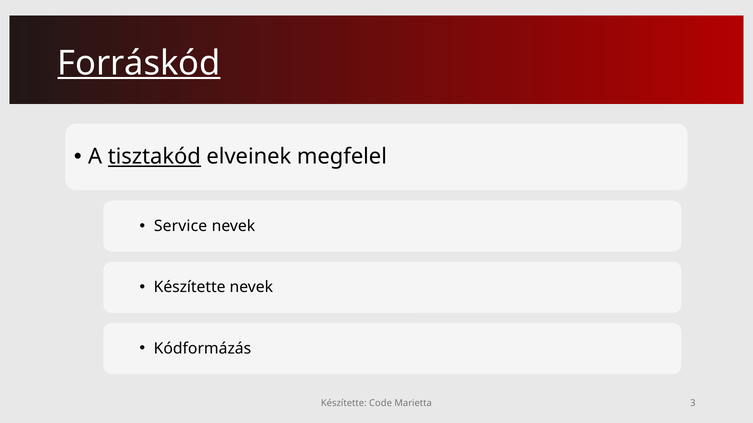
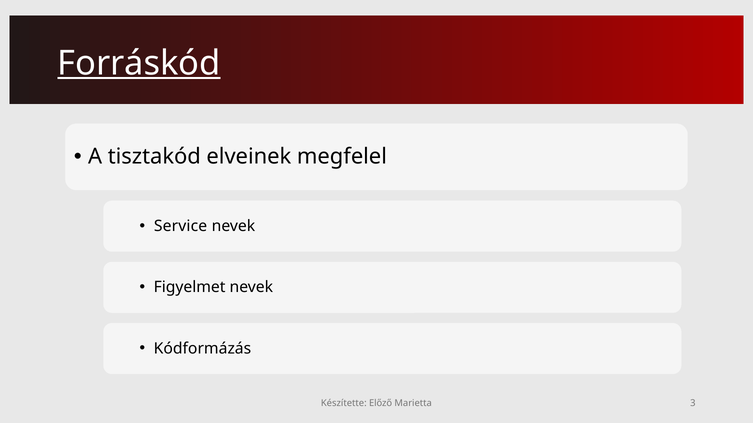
tisztakód underline: present -> none
Készítette at (190, 288): Készítette -> Figyelmet
Code: Code -> Előző
